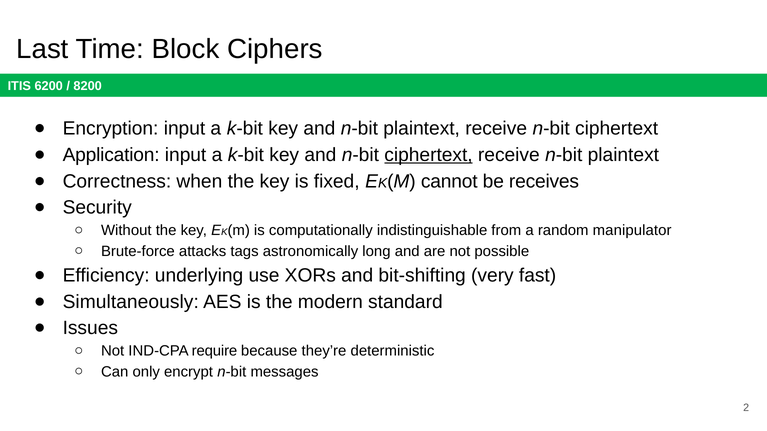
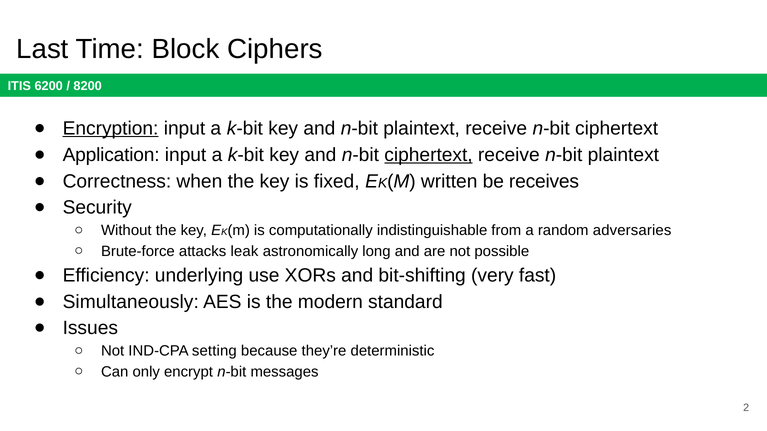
Encryption underline: none -> present
cannot: cannot -> written
manipulator: manipulator -> adversaries
tags: tags -> leak
require: require -> setting
